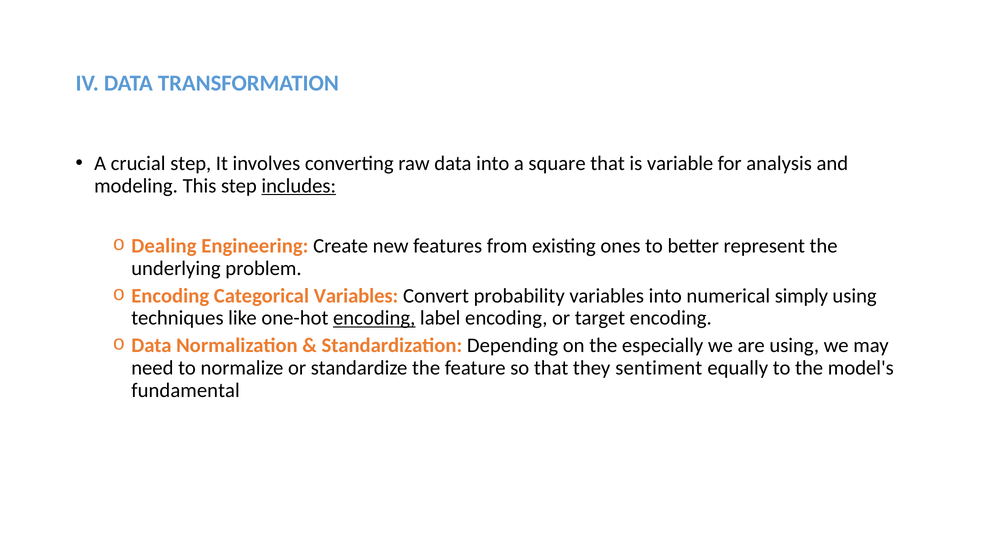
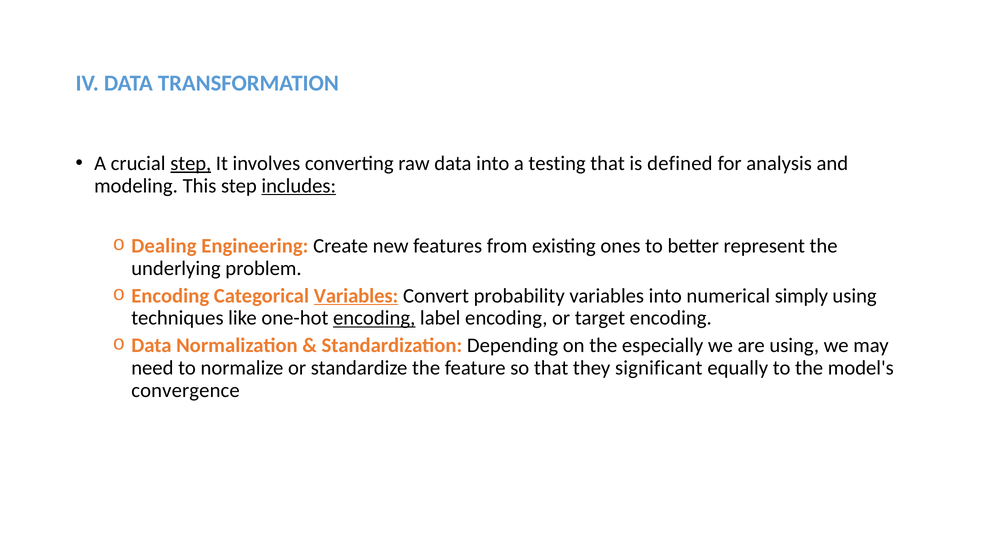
step at (191, 163) underline: none -> present
square: square -> testing
variable: variable -> defined
Variables at (356, 295) underline: none -> present
sentiment: sentiment -> significant
fundamental: fundamental -> convergence
